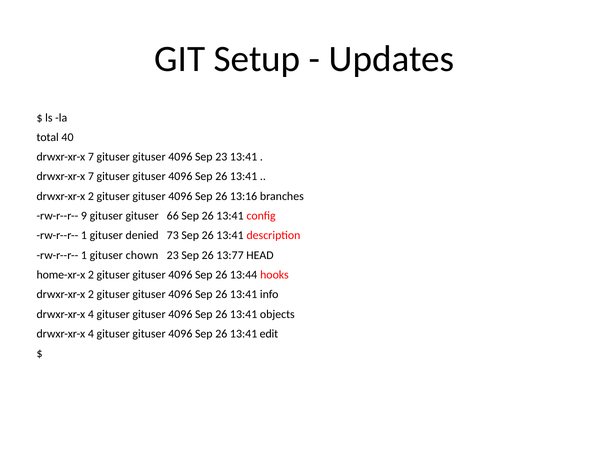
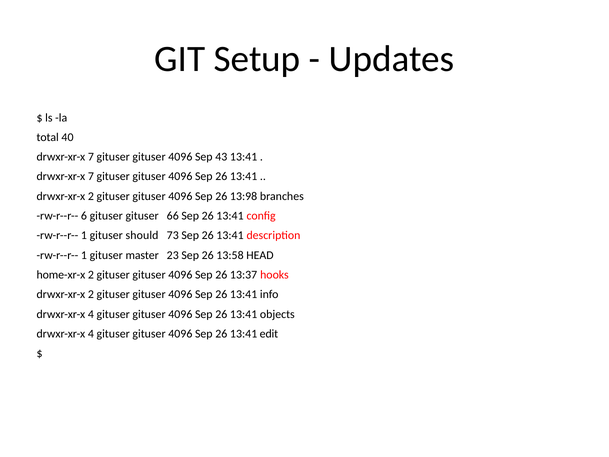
Sep 23: 23 -> 43
13:16: 13:16 -> 13:98
9: 9 -> 6
denied: denied -> should
chown: chown -> master
13:77: 13:77 -> 13:58
13:44: 13:44 -> 13:37
